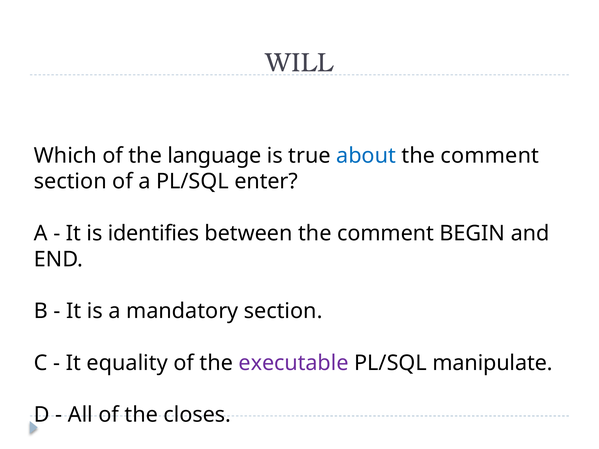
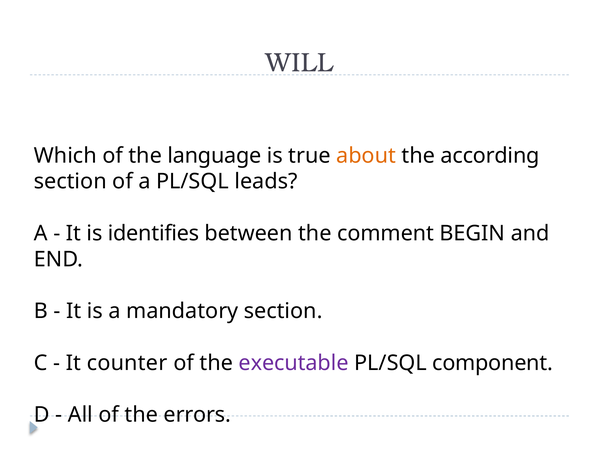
about colour: blue -> orange
comment at (490, 156): comment -> according
enter: enter -> leads
equality: equality -> counter
manipulate: manipulate -> component
closes: closes -> errors
